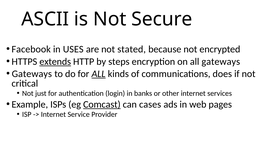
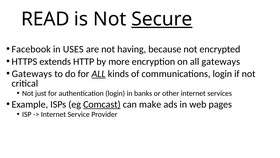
ASCII: ASCII -> READ
Secure underline: none -> present
stated: stated -> having
extends underline: present -> none
steps: steps -> more
communications does: does -> login
cases: cases -> make
